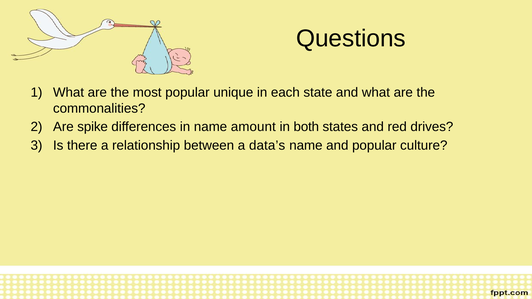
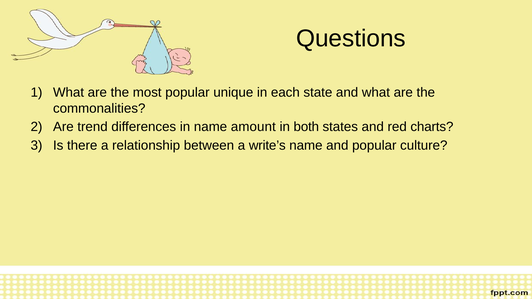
spike: spike -> trend
drives: drives -> charts
data’s: data’s -> write’s
